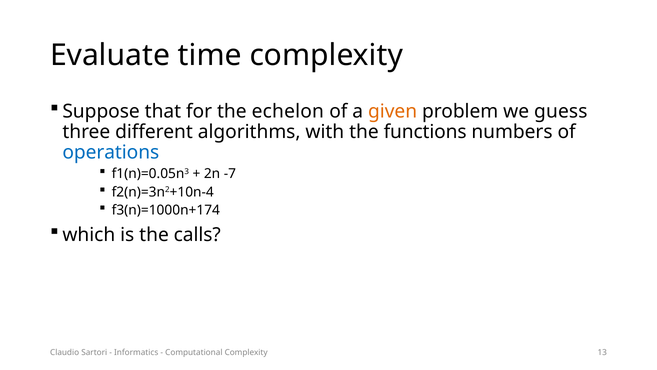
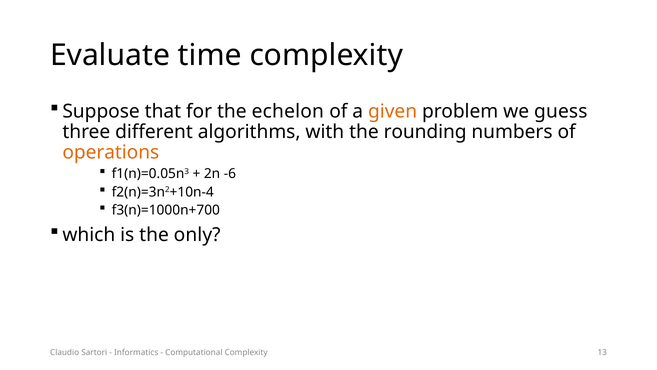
functions: functions -> rounding
operations colour: blue -> orange
-7: -7 -> -6
f3(n)=1000n+174: f3(n)=1000n+174 -> f3(n)=1000n+700
calls: calls -> only
